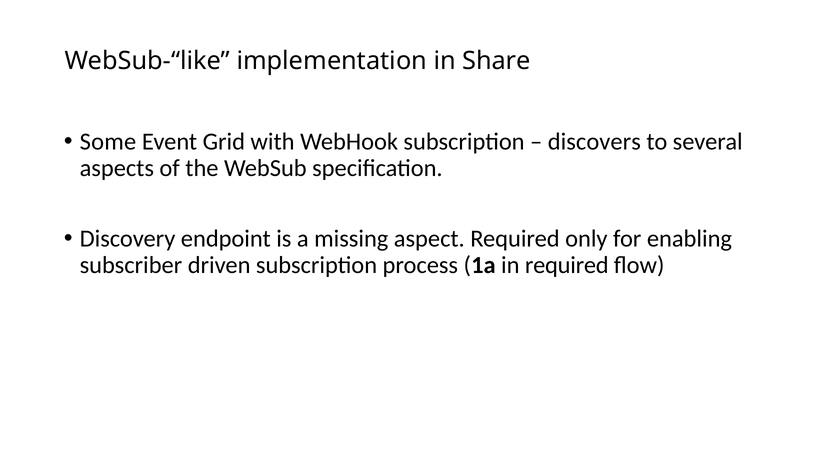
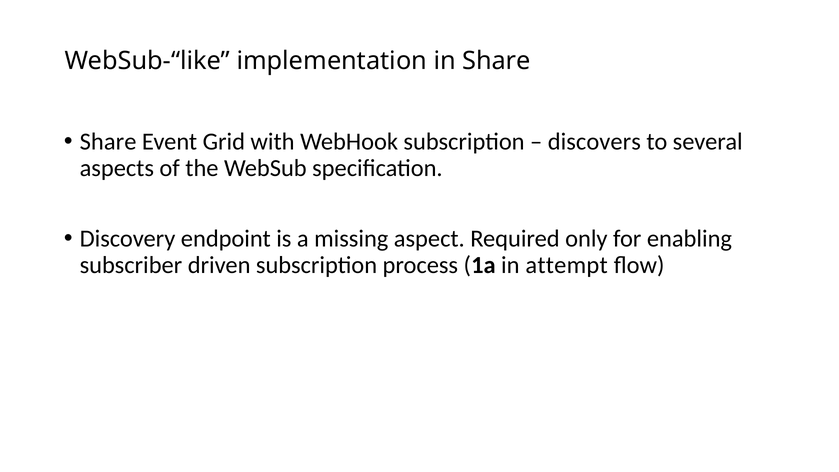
Some at (108, 142): Some -> Share
in required: required -> attempt
